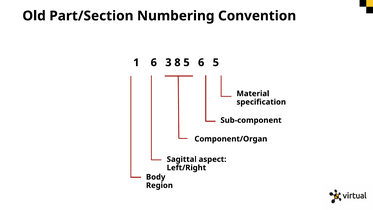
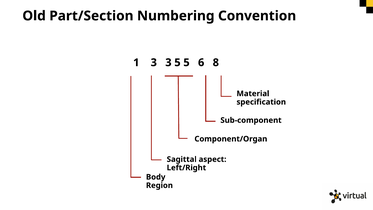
1 6: 6 -> 3
3 8: 8 -> 5
6 5: 5 -> 8
